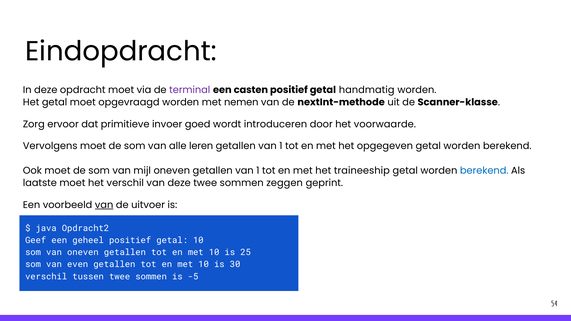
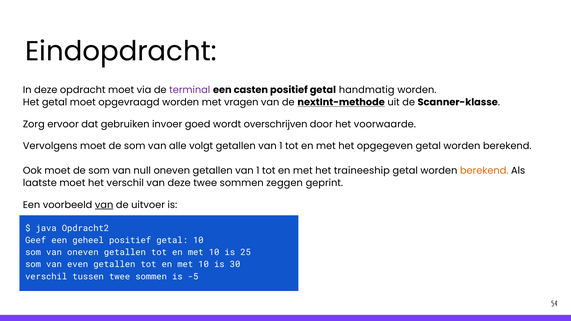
nemen: nemen -> vragen
nextInt-methode underline: none -> present
primitieve: primitieve -> gebruiken
introduceren: introduceren -> overschrijven
leren: leren -> volgt
mijl: mijl -> null
berekend at (484, 171) colour: blue -> orange
